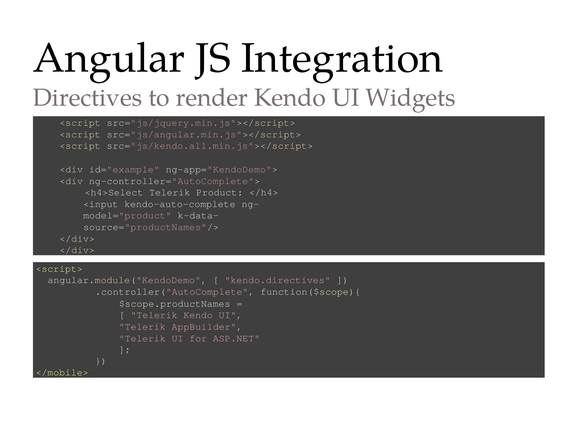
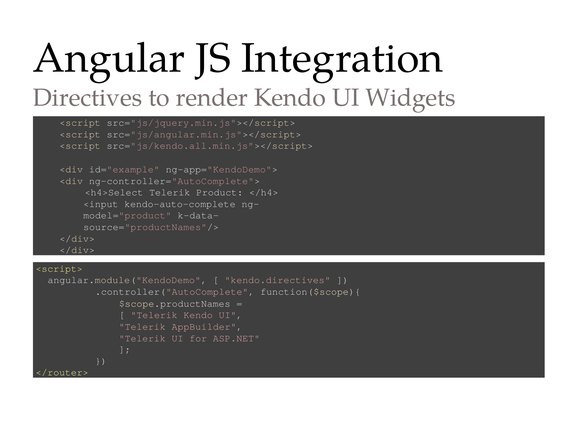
</mobile>: </mobile> -> </router>
